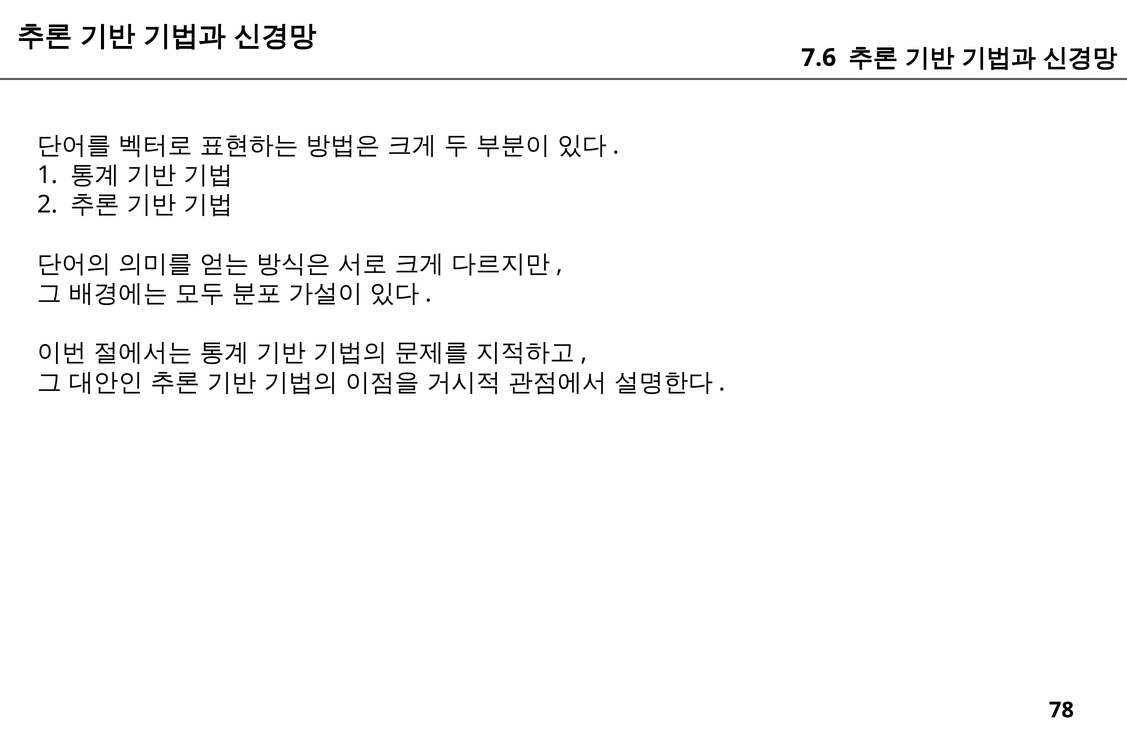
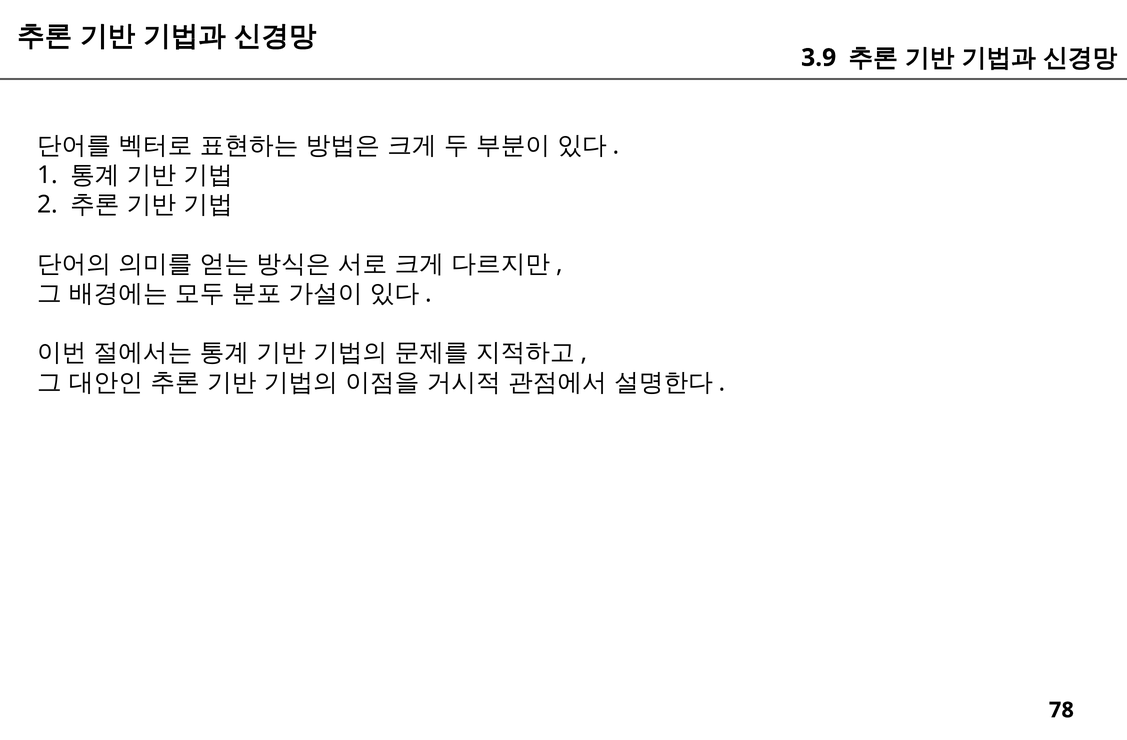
7.6: 7.6 -> 3.9
